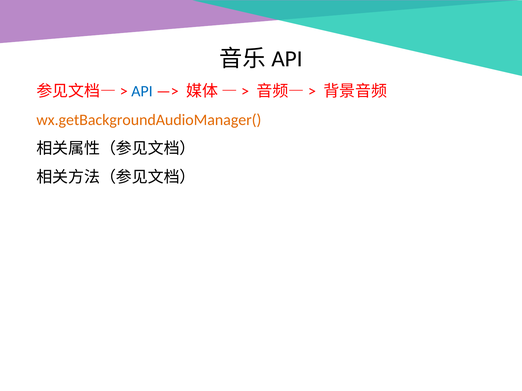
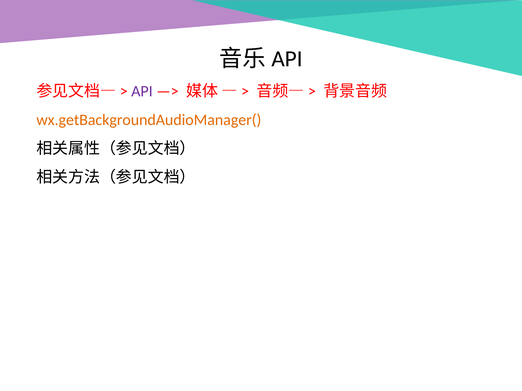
API colour: blue -> purple
